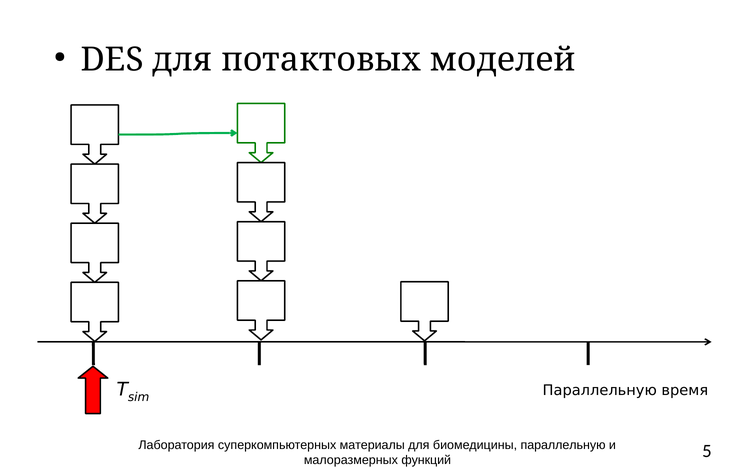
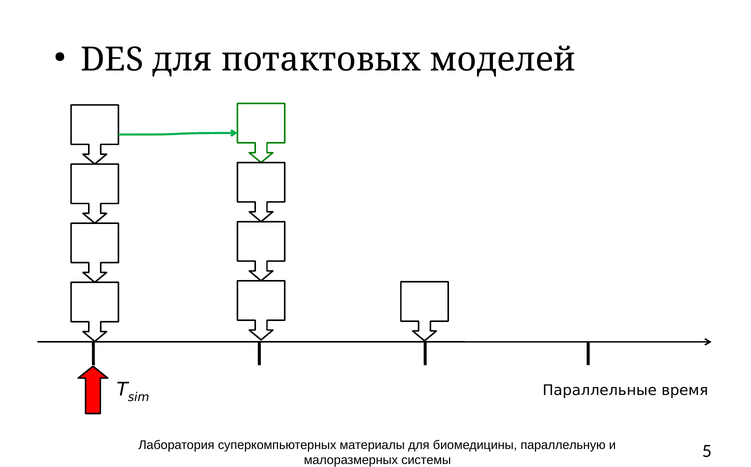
Параллельную at (600, 391): Параллельную -> Параллельные
функций: функций -> системы
